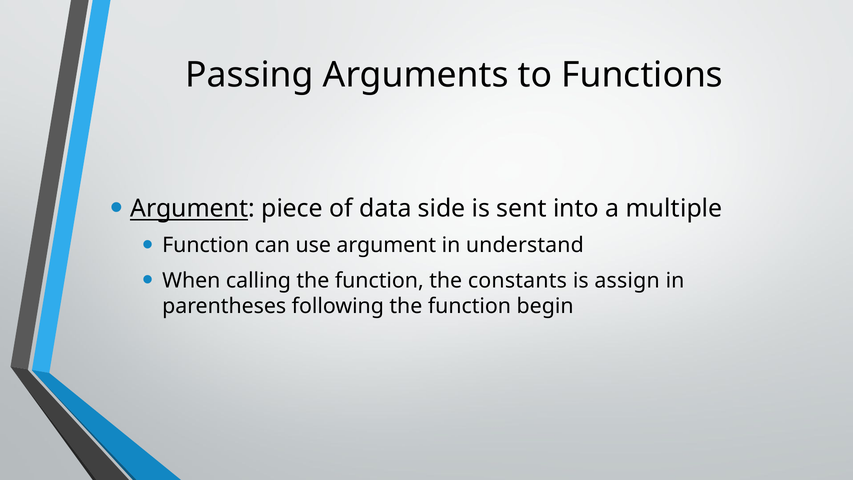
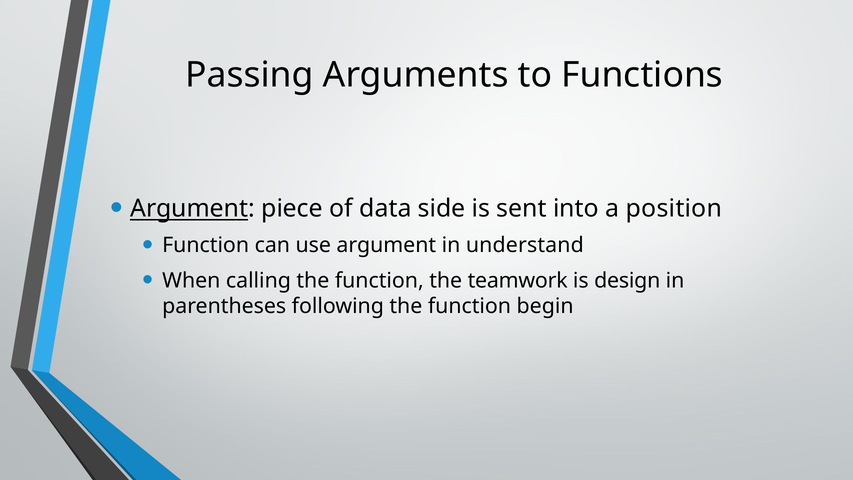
multiple: multiple -> position
constants: constants -> teamwork
assign: assign -> design
